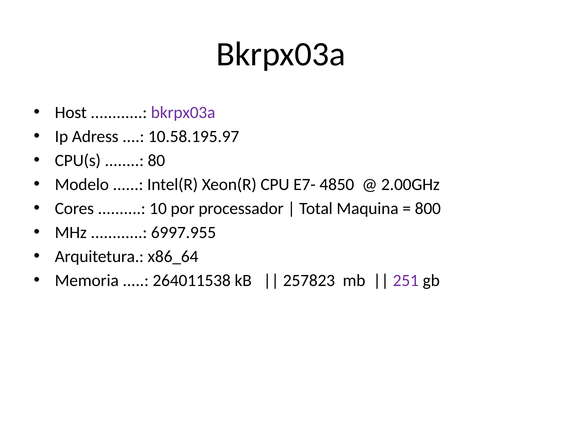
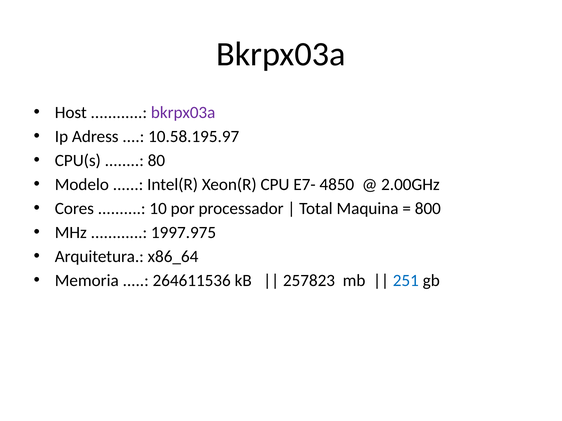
6997.955: 6997.955 -> 1997.975
264011538: 264011538 -> 264611536
251 colour: purple -> blue
